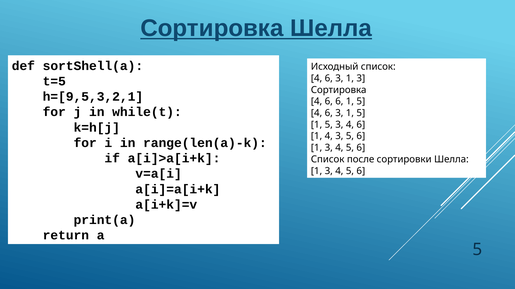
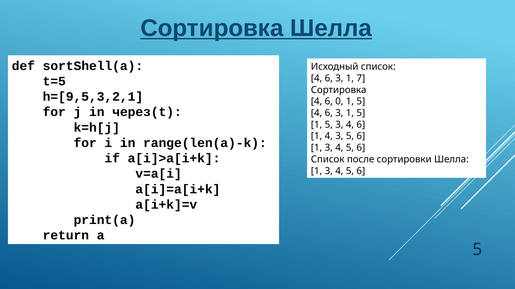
3 1 3: 3 -> 7
6 6: 6 -> 0
while(t: while(t -> через(t
